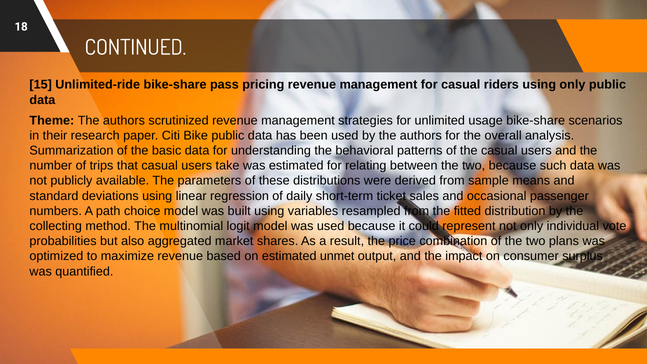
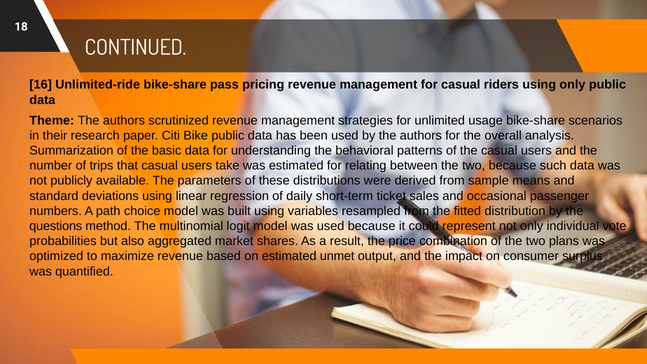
15: 15 -> 16
collecting: collecting -> questions
